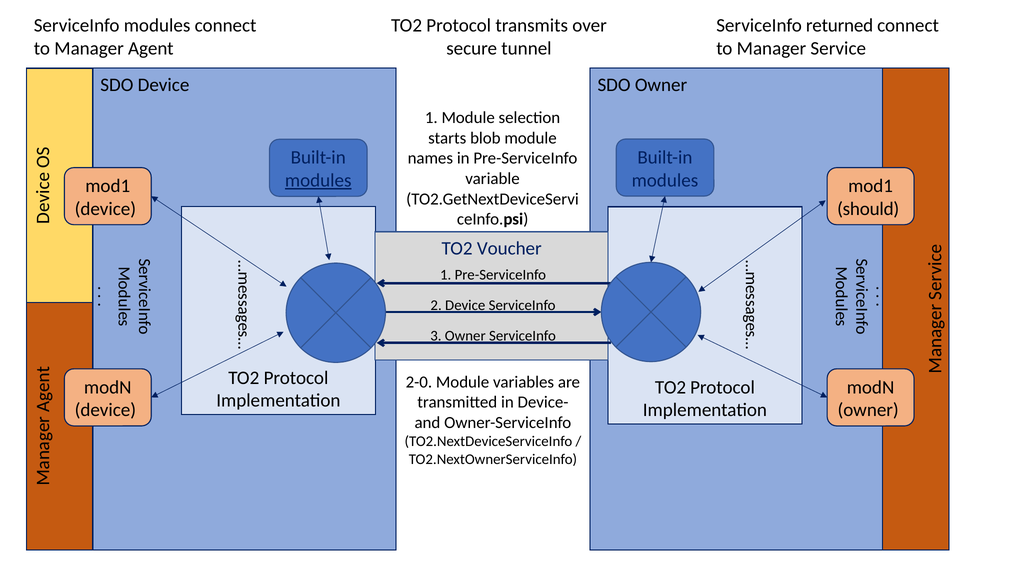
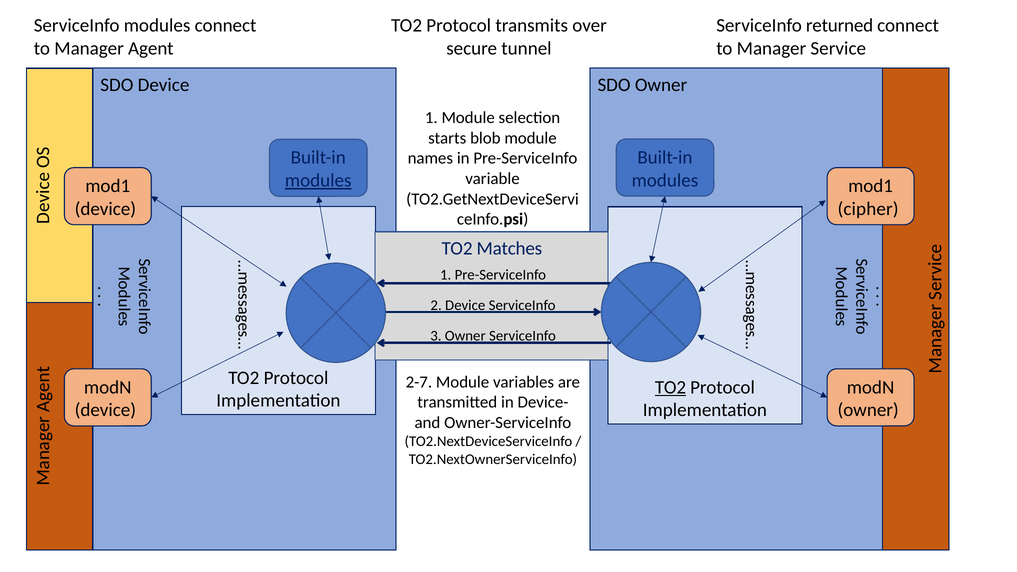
should: should -> cipher
Voucher: Voucher -> Matches
2-0: 2-0 -> 2-7
TO2 at (670, 387) underline: none -> present
